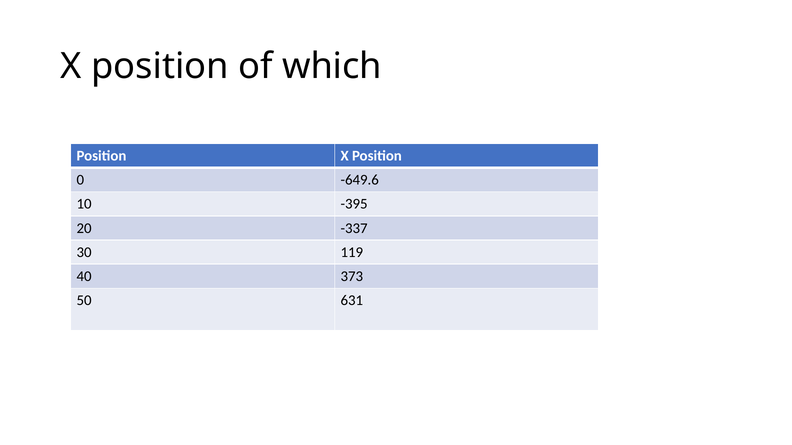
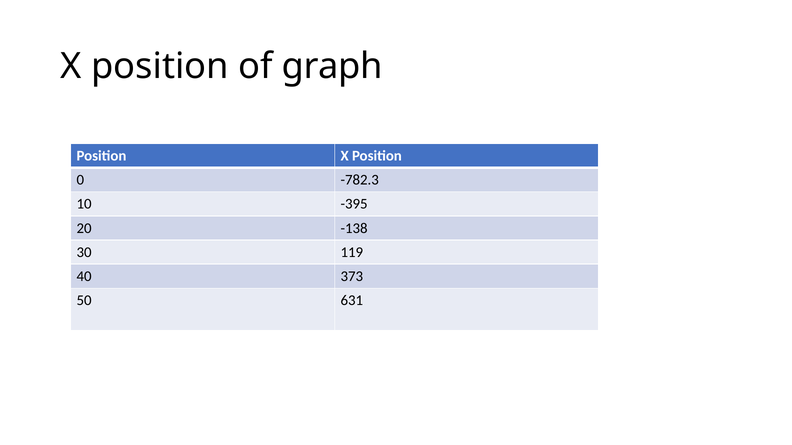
which: which -> graph
-649.6: -649.6 -> -782.3
-337: -337 -> -138
